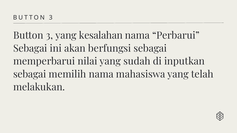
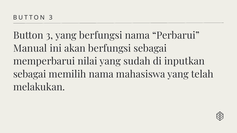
yang kesalahan: kesalahan -> berfungsi
Sebagai at (30, 49): Sebagai -> Manual
